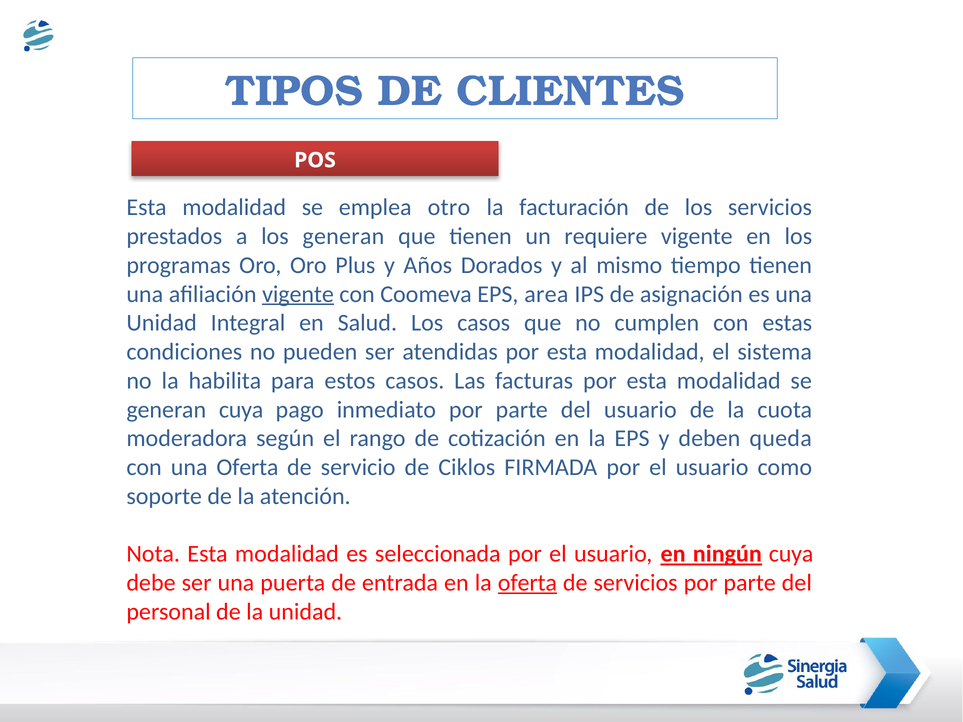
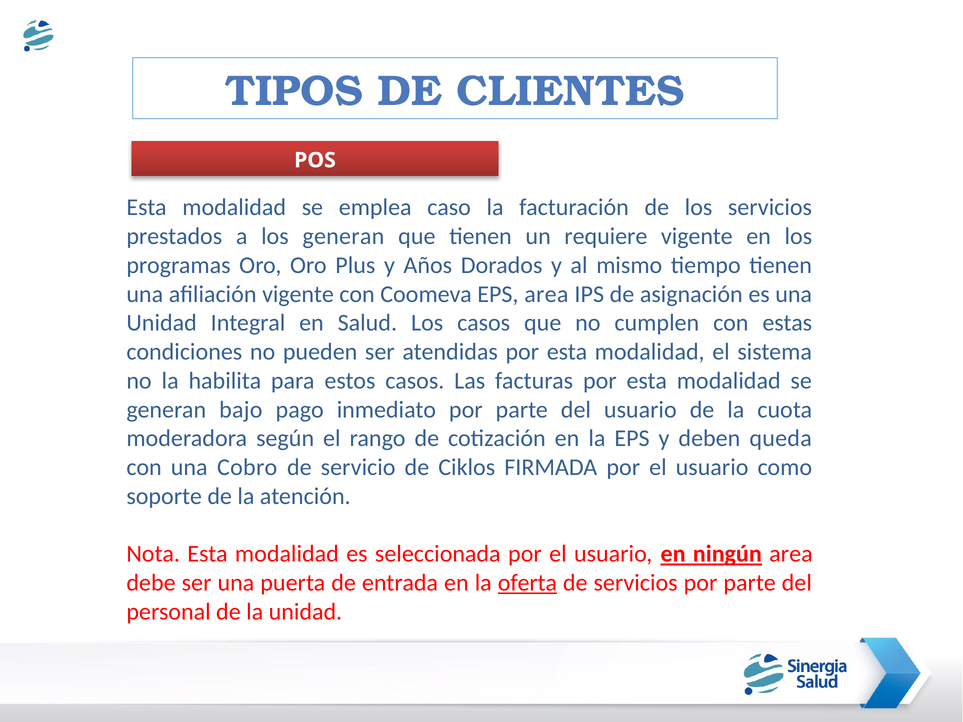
otro: otro -> caso
vigente at (298, 294) underline: present -> none
generan cuya: cuya -> bajo
una Oferta: Oferta -> Cobro
ningún cuya: cuya -> area
